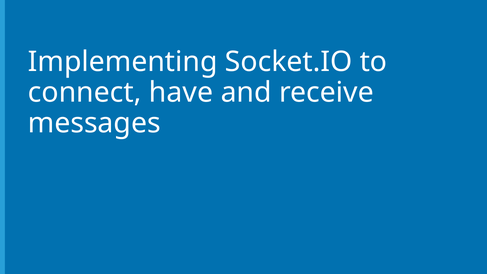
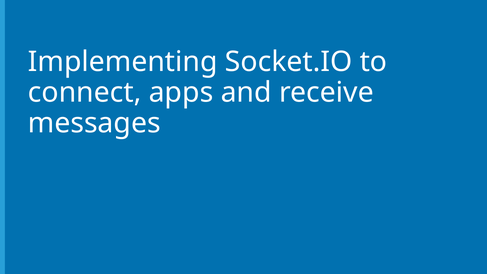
have: have -> apps
